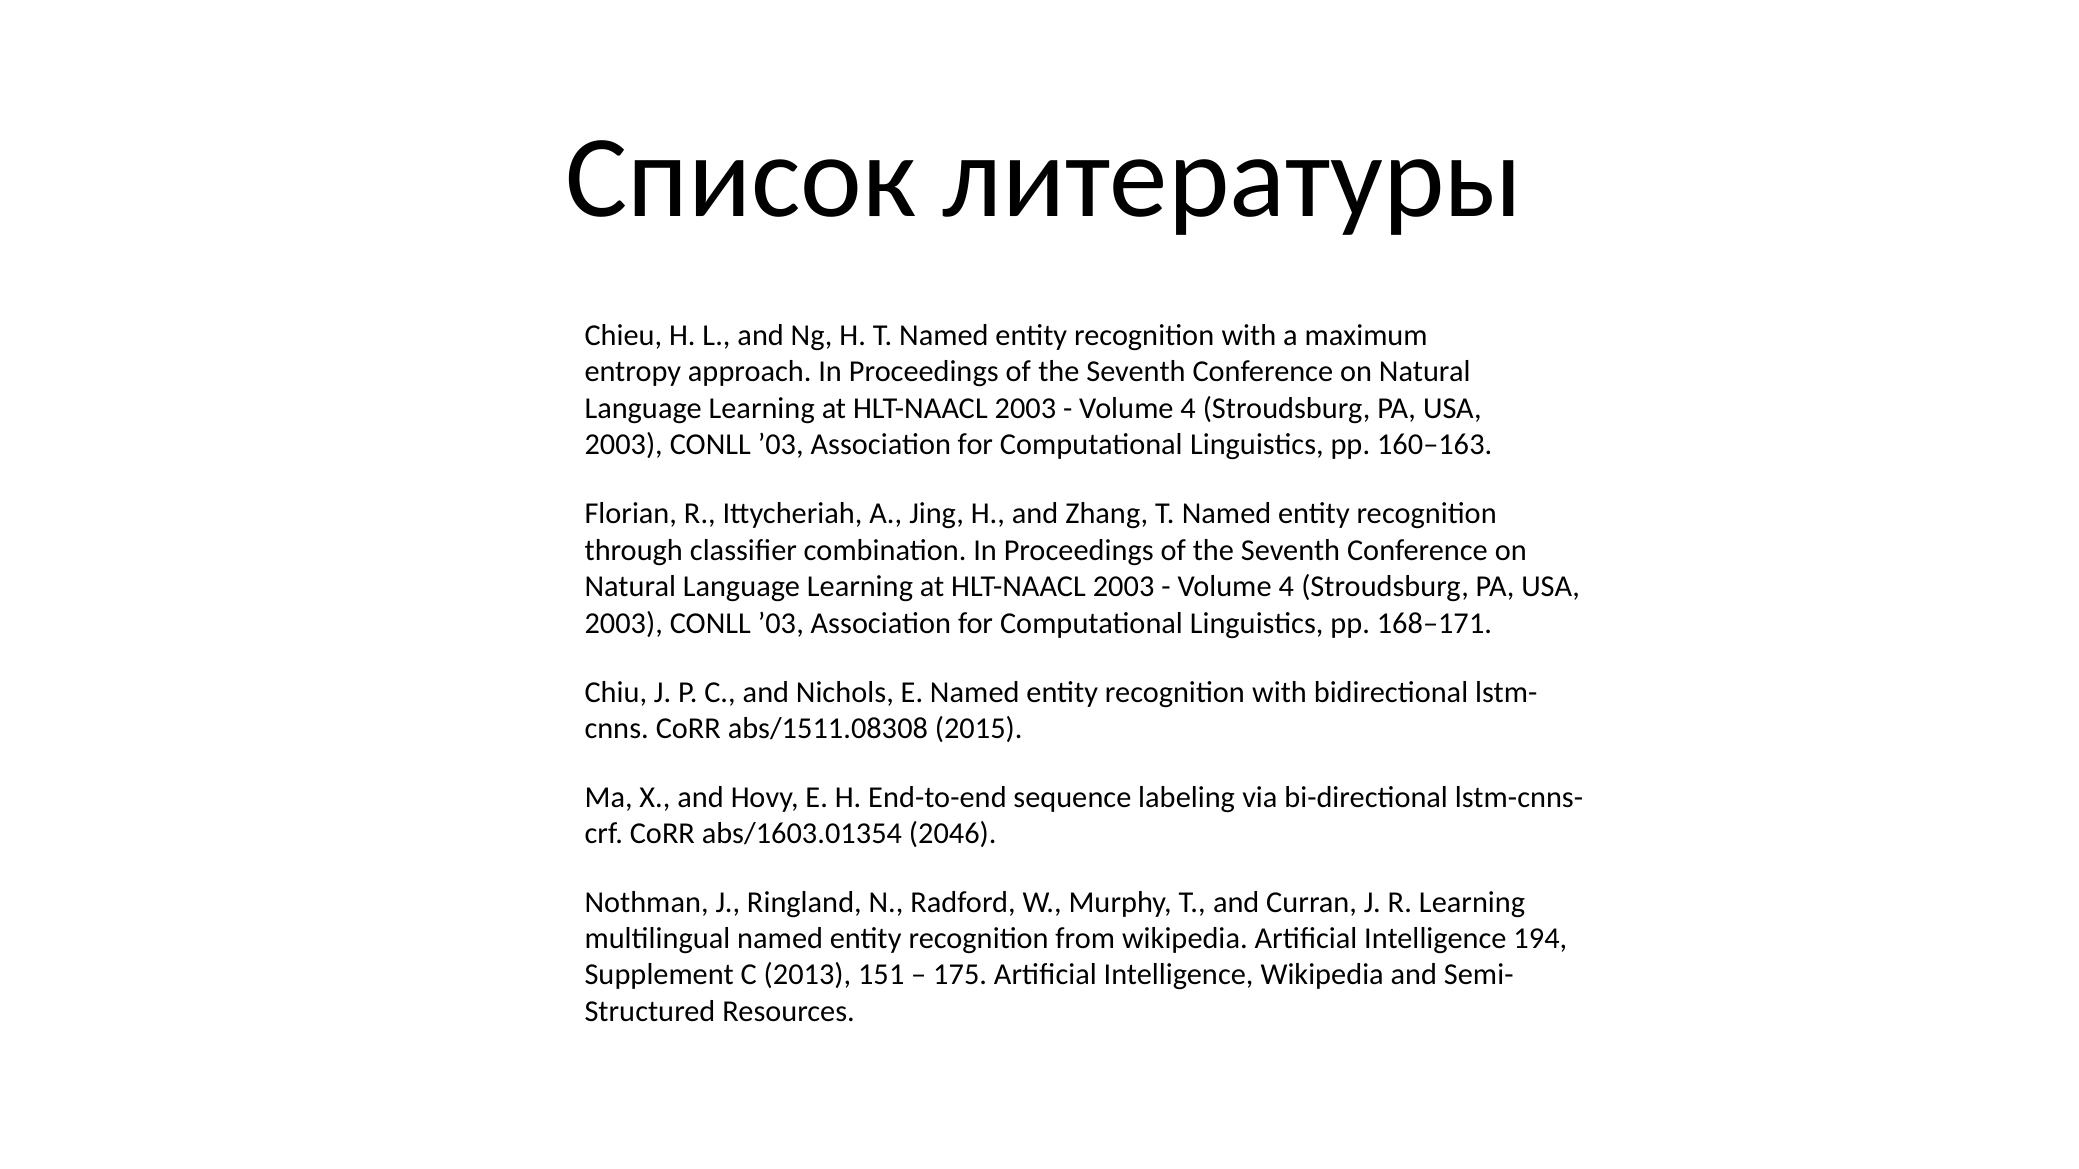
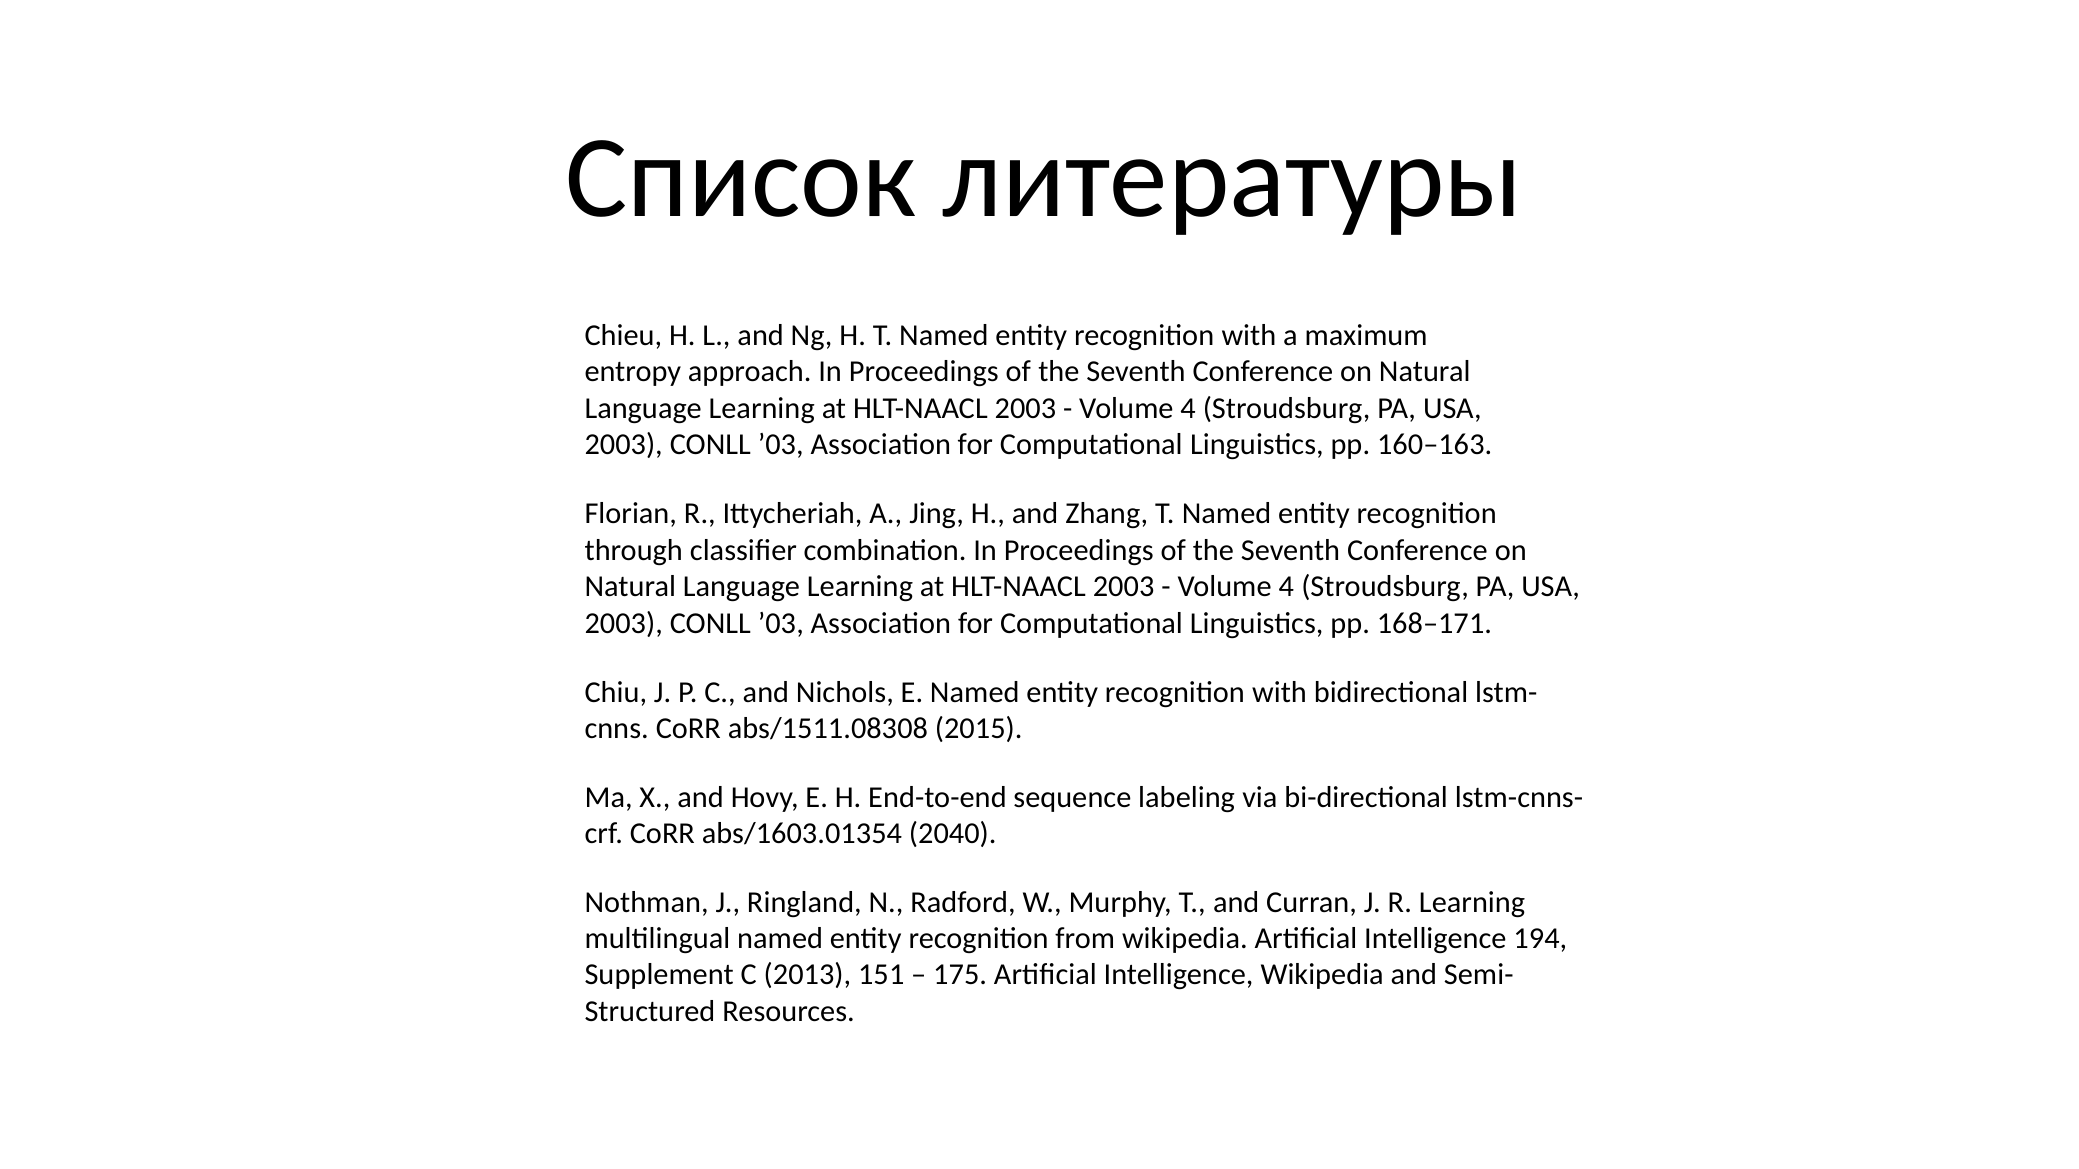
2046: 2046 -> 2040
